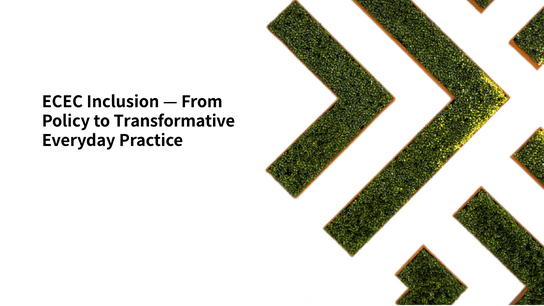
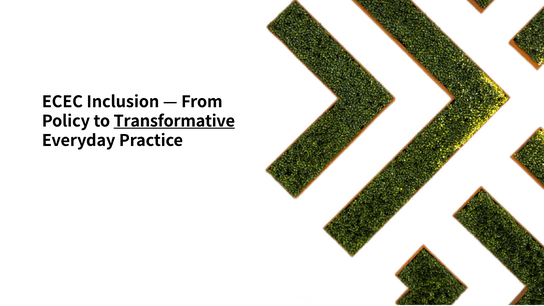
Transformative underline: none -> present
